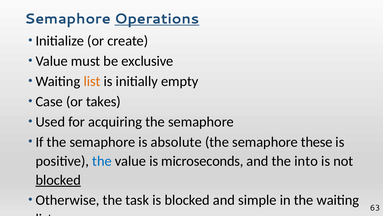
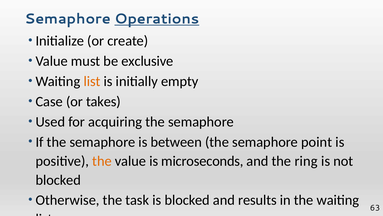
absolute: absolute -> between
these: these -> point
the at (102, 161) colour: blue -> orange
into: into -> ring
blocked at (58, 180) underline: present -> none
simple: simple -> results
